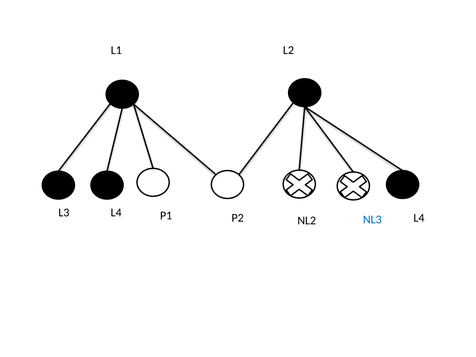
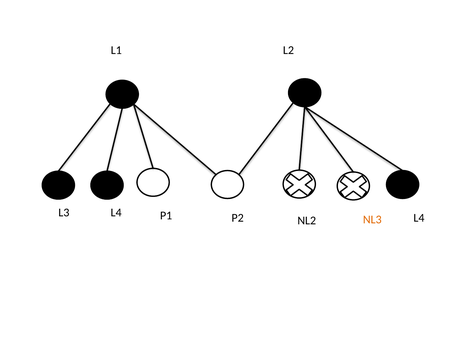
NL3 colour: blue -> orange
